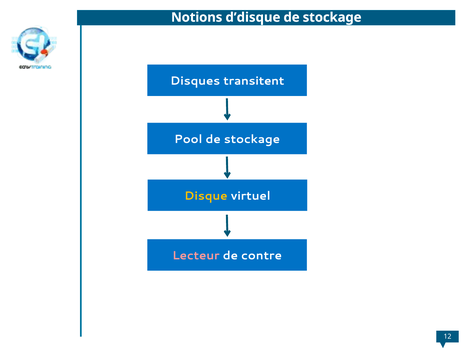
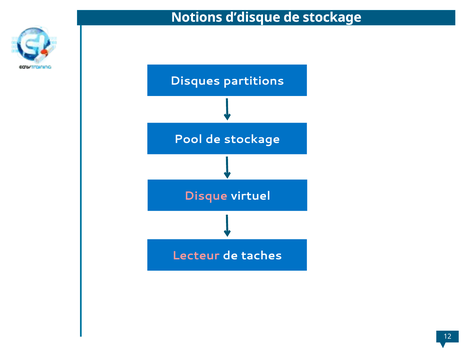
transitent: transitent -> partitions
Disque colour: yellow -> pink
contre: contre -> taches
